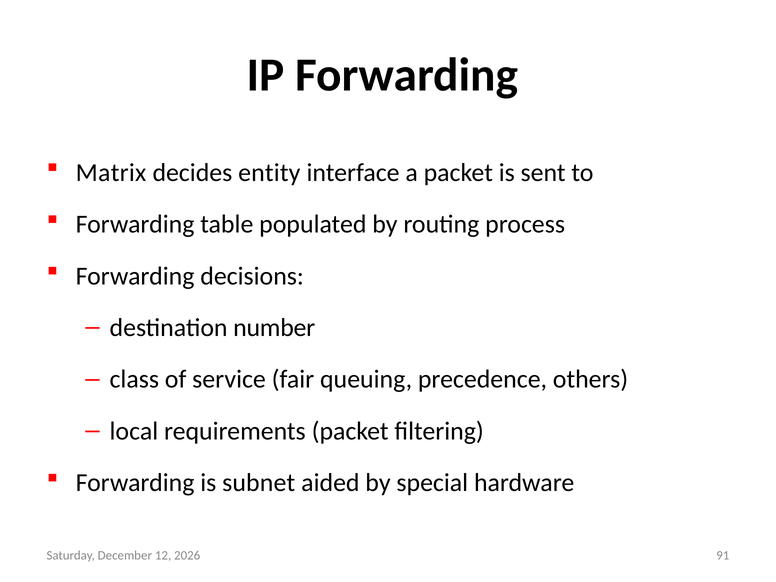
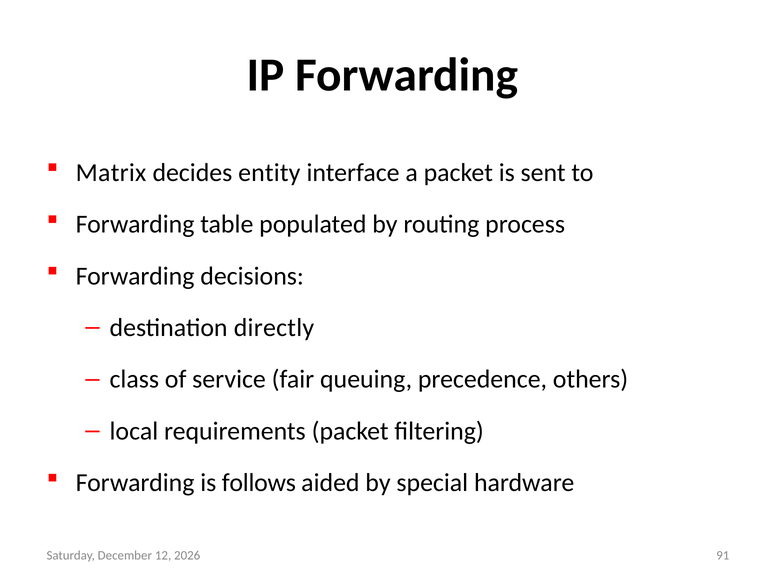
number: number -> directly
subnet: subnet -> follows
